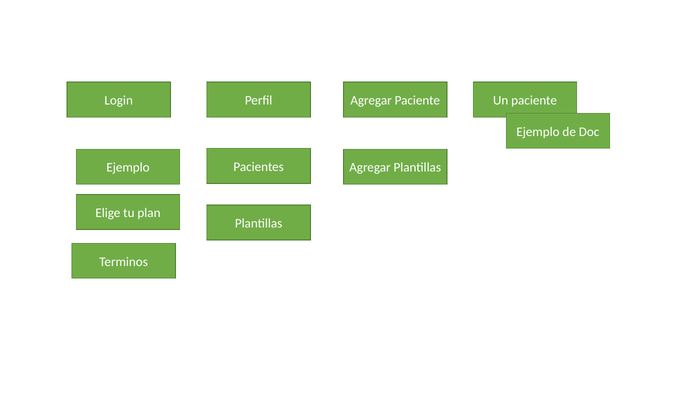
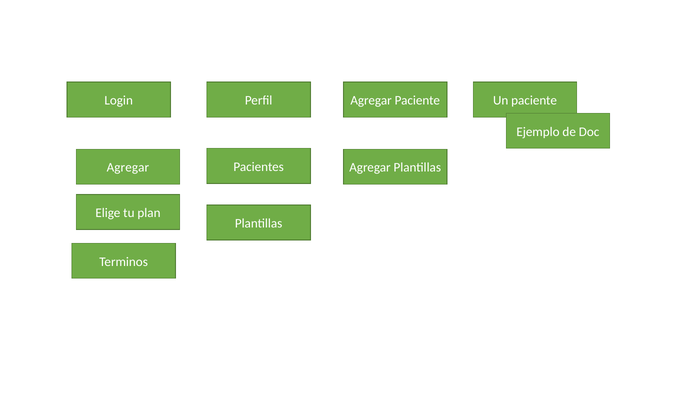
Ejemplo at (128, 167): Ejemplo -> Agregar
